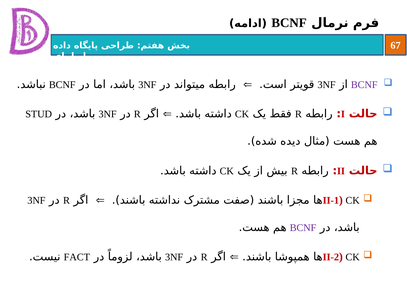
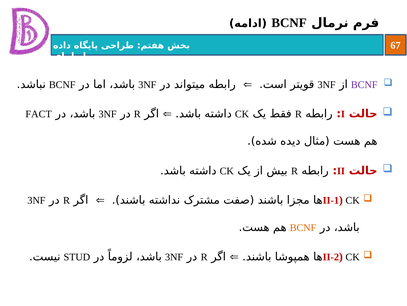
STUD: STUD -> FACT
BCNF at (303, 227) colour: purple -> orange
FACT: FACT -> STUD
